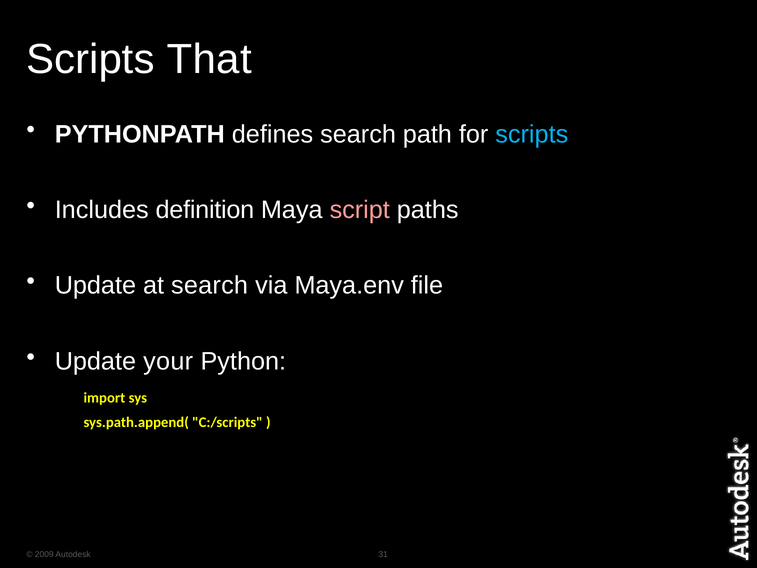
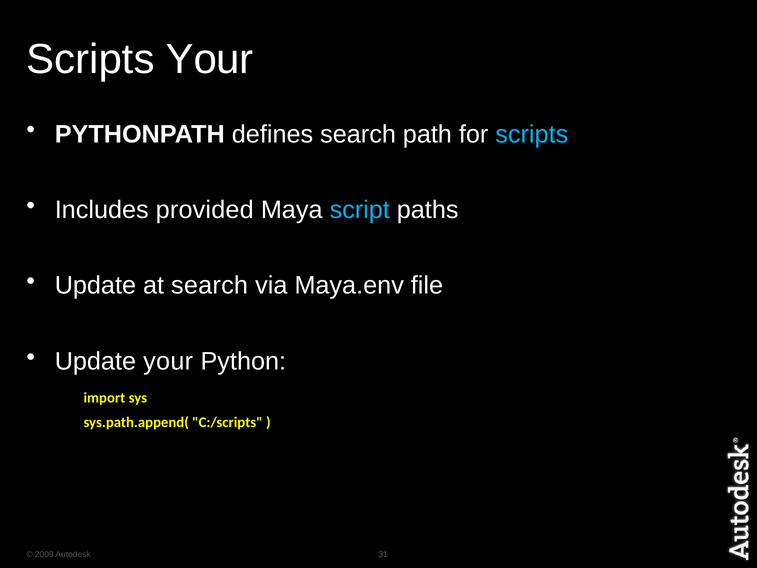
Scripts That: That -> Your
definition: definition -> provided
script colour: pink -> light blue
